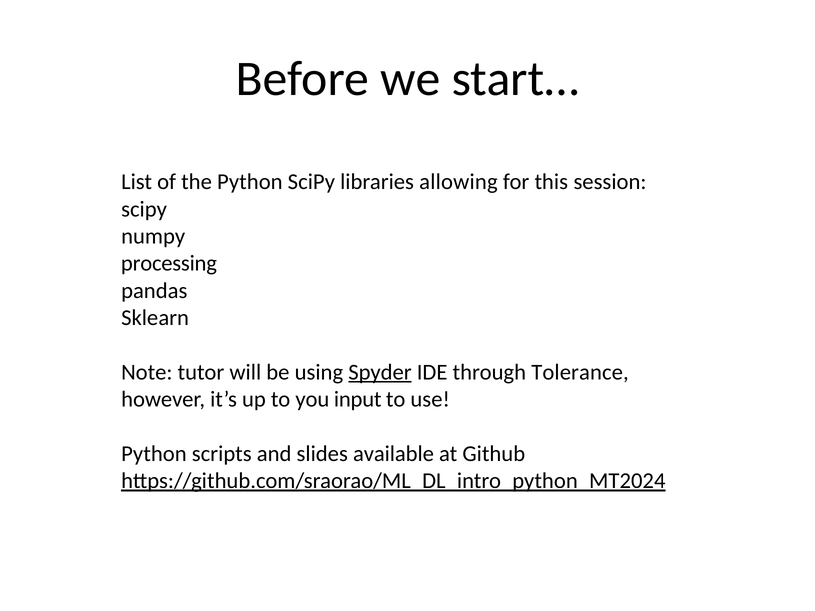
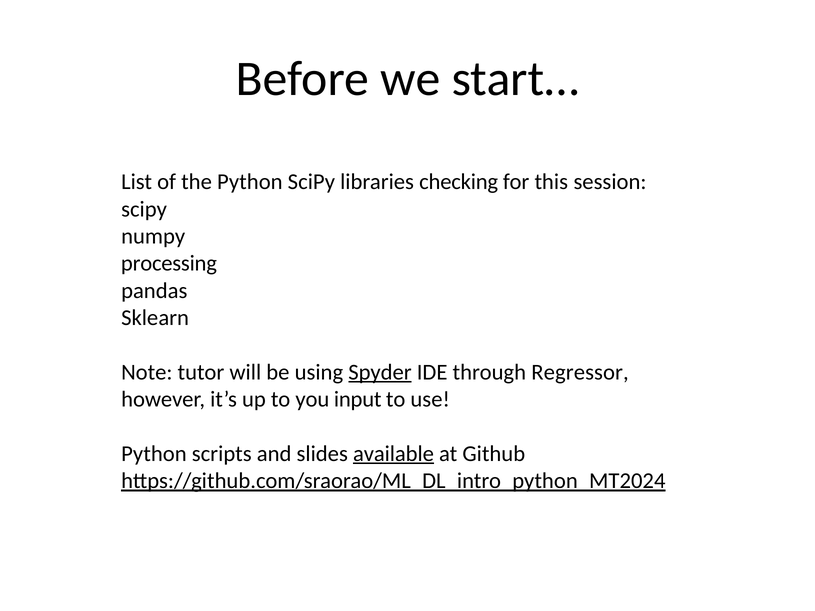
allowing: allowing -> checking
Tolerance: Tolerance -> Regressor
available underline: none -> present
